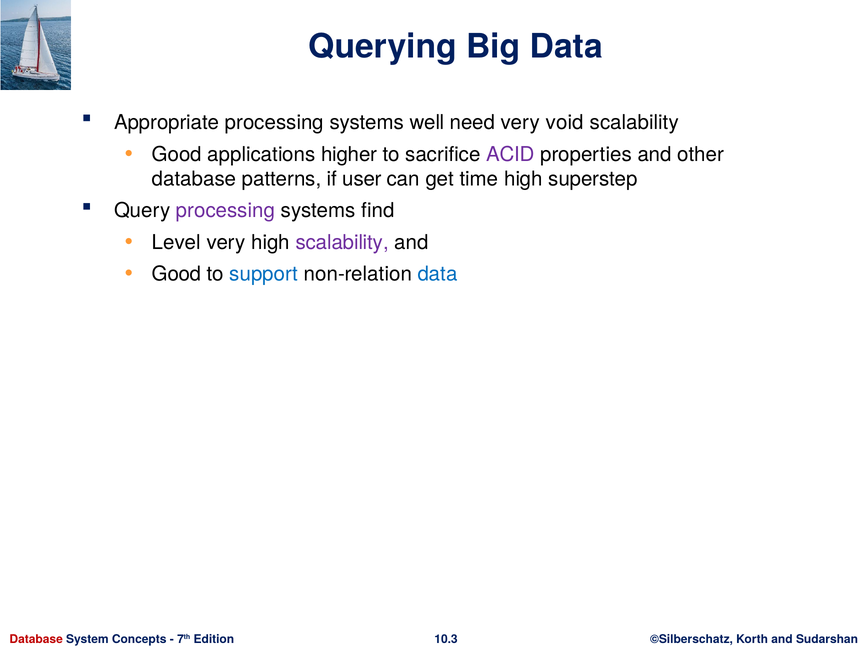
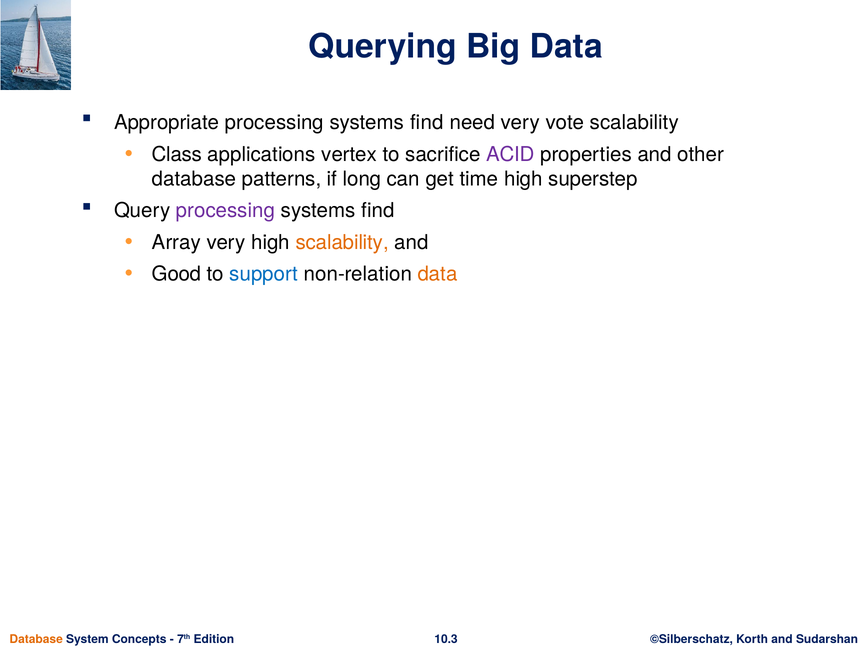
well at (427, 123): well -> find
void: void -> vote
Good at (177, 154): Good -> Class
higher: higher -> vertex
user: user -> long
Level: Level -> Array
scalability at (342, 242) colour: purple -> orange
data at (438, 274) colour: blue -> orange
Database at (36, 639) colour: red -> orange
